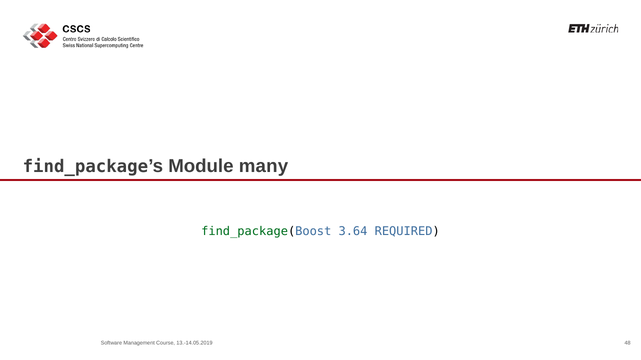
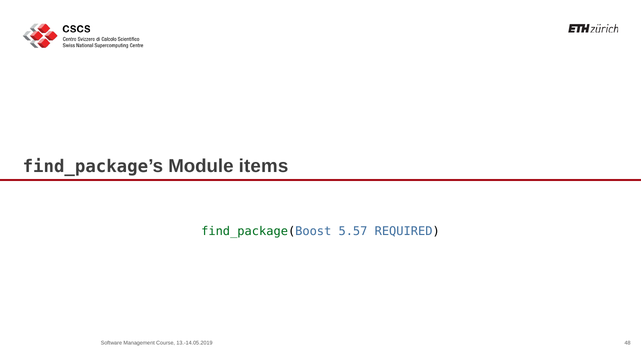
many: many -> items
3.64: 3.64 -> 5.57
